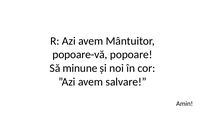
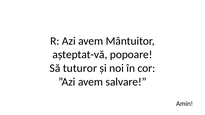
popoare-vă: popoare-vă -> așteptat-vă
minune: minune -> tuturor
